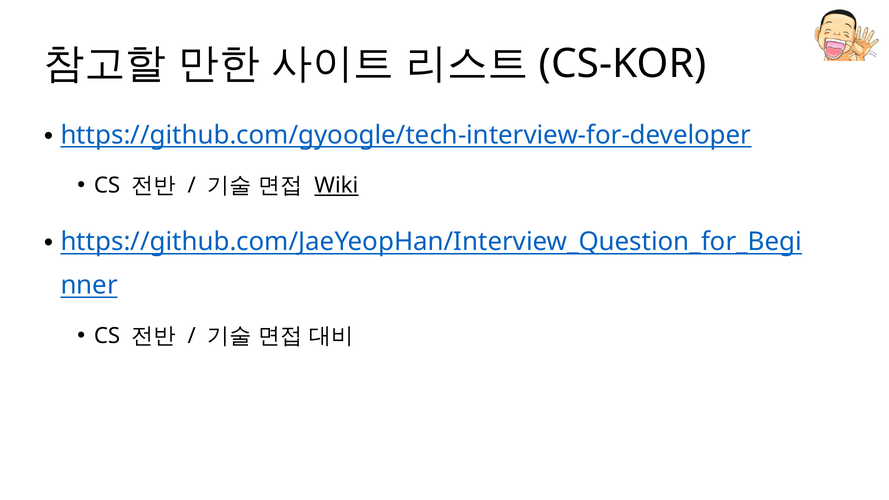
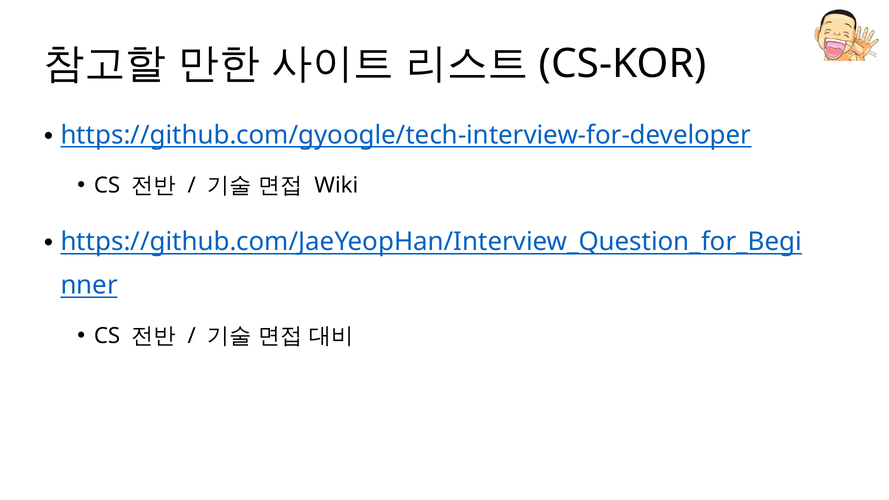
Wiki underline: present -> none
